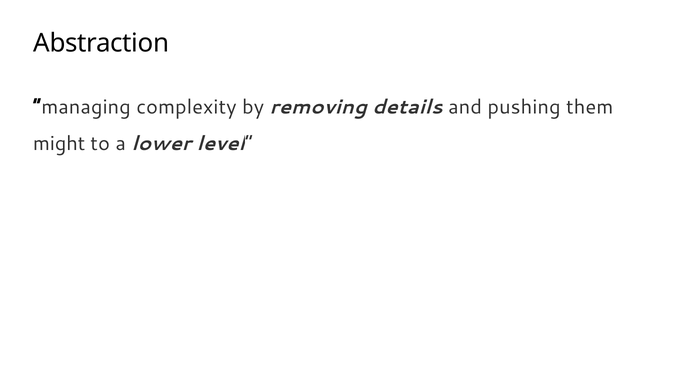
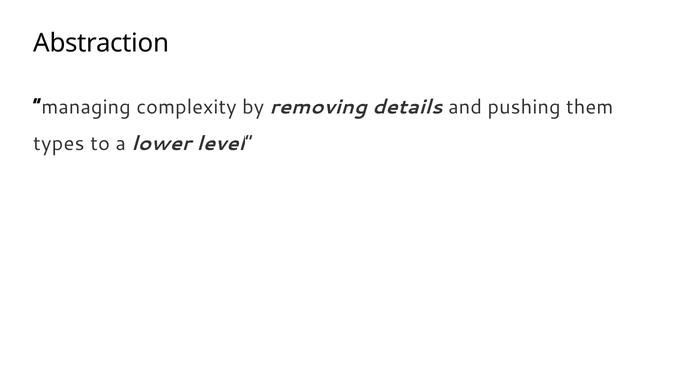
might: might -> types
